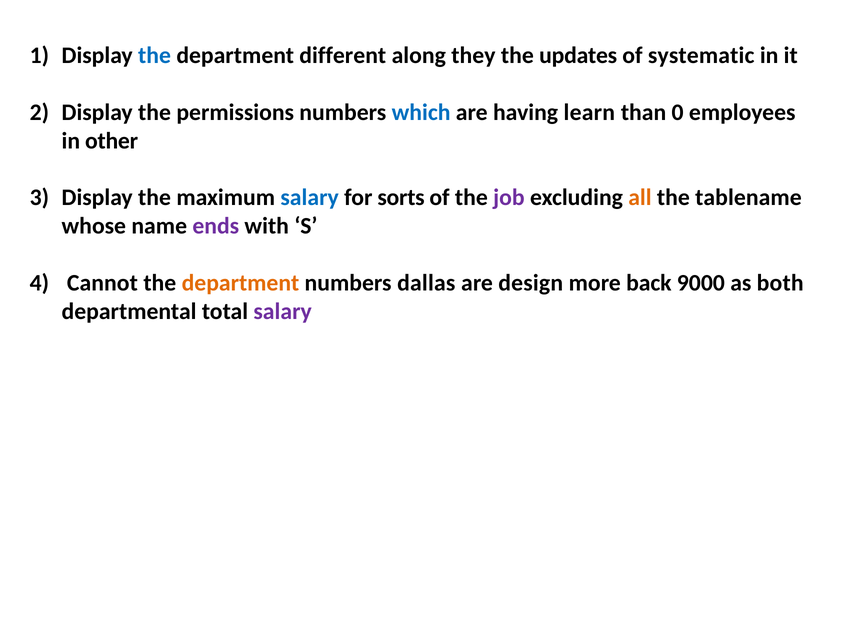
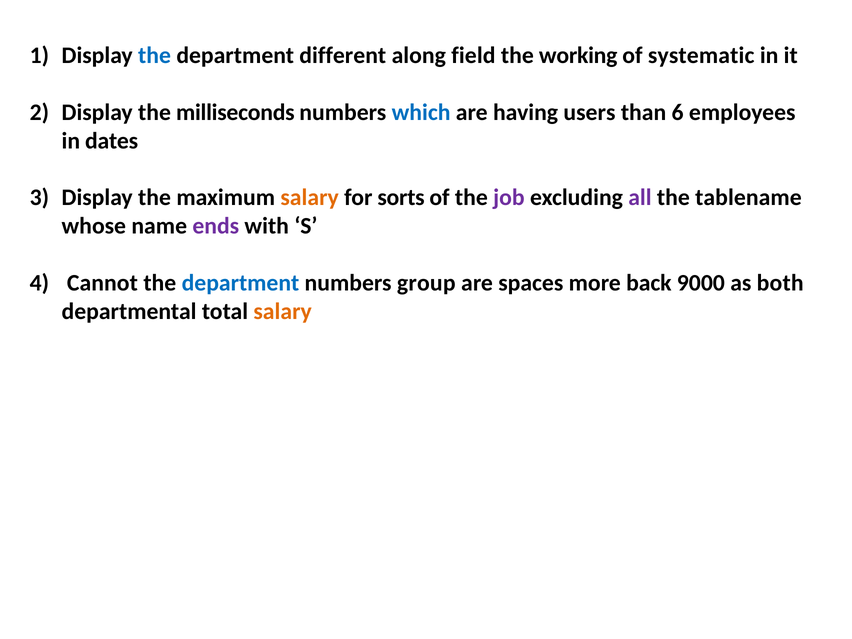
they: they -> field
updates: updates -> working
permissions: permissions -> milliseconds
learn: learn -> users
0: 0 -> 6
other: other -> dates
salary at (310, 198) colour: blue -> orange
all colour: orange -> purple
department at (240, 283) colour: orange -> blue
dallas: dallas -> group
design: design -> spaces
salary at (283, 311) colour: purple -> orange
